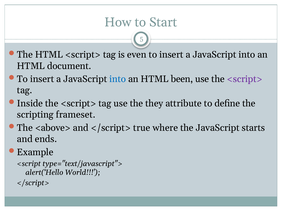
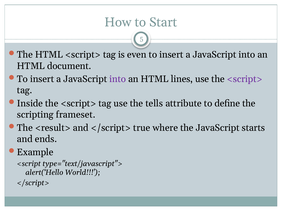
into at (118, 79) colour: blue -> purple
been: been -> lines
they: they -> tells
<above>: <above> -> <result>
